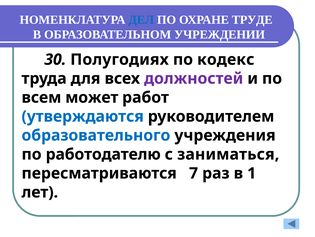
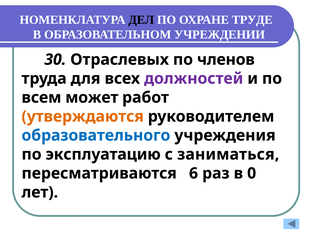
ДЕЛ colour: blue -> black
Полугодиях: Полугодиях -> Отраслевых
кодекс: кодекс -> членов
утверждаются colour: blue -> orange
работодателю: работодателю -> эксплуатацию
7: 7 -> 6
1: 1 -> 0
